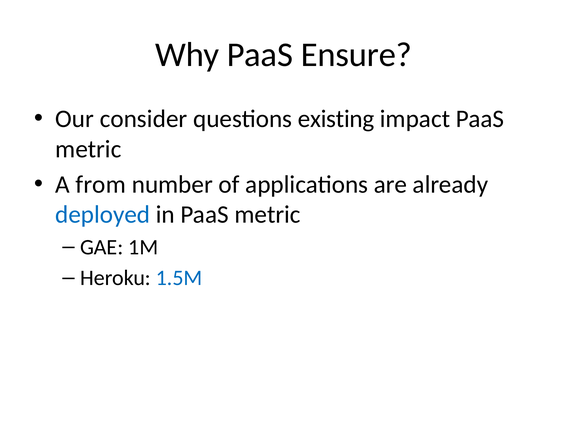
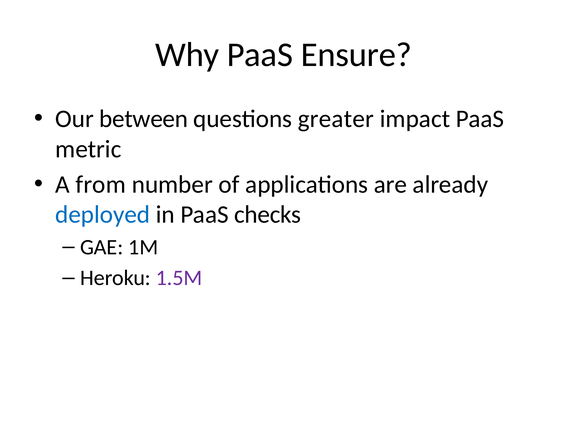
consider: consider -> between
existing: existing -> greater
in PaaS metric: metric -> checks
1.5M colour: blue -> purple
